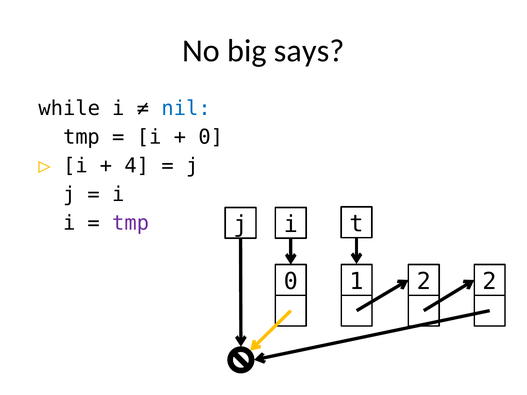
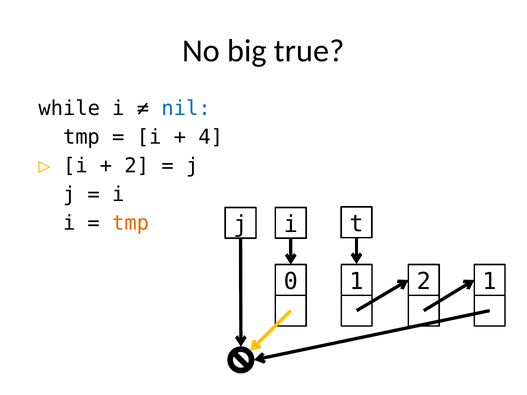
says: says -> true
0 at (211, 137): 0 -> 4
4 at (137, 166): 4 -> 2
tmp at (131, 223) colour: purple -> orange
0 2: 2 -> 1
